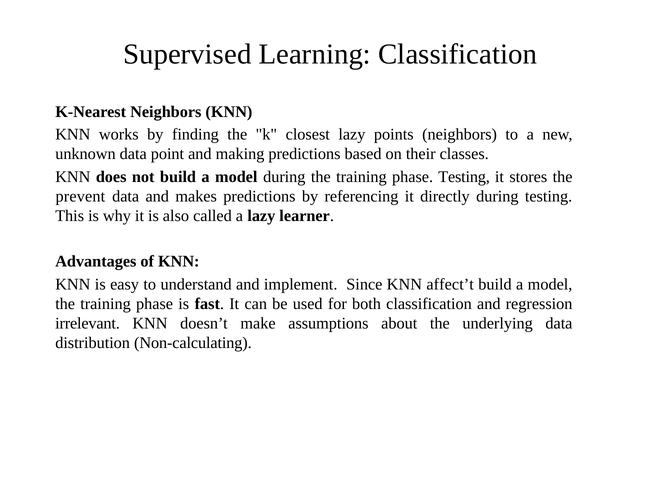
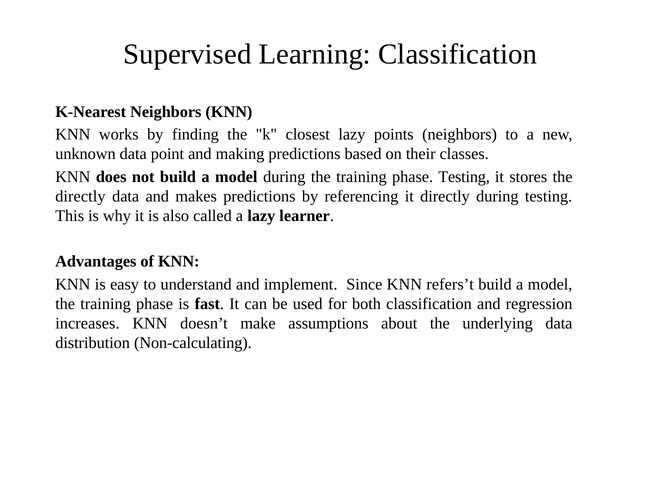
prevent at (80, 196): prevent -> directly
affect’t: affect’t -> refers’t
irrelevant: irrelevant -> increases
